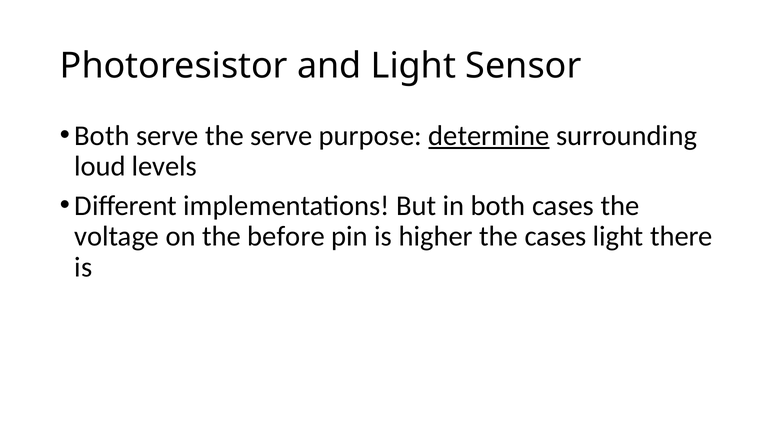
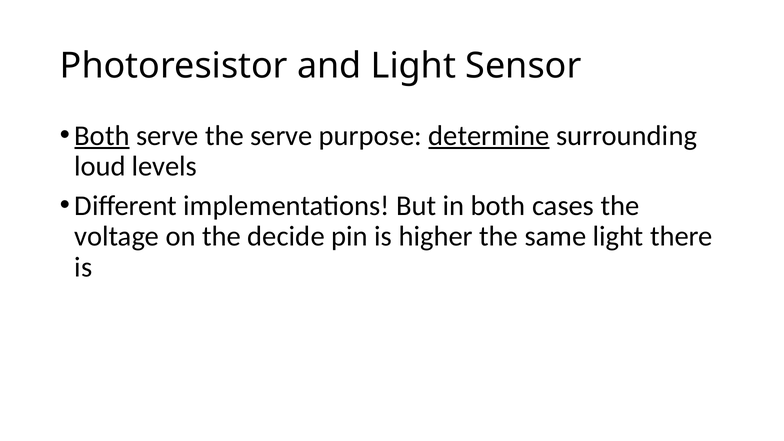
Both at (102, 136) underline: none -> present
before: before -> decide
the cases: cases -> same
